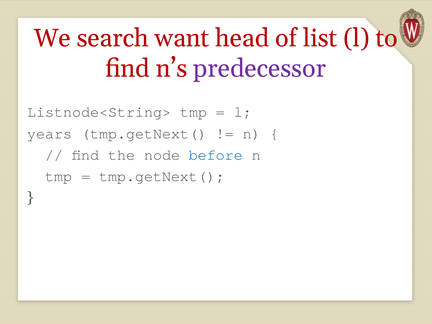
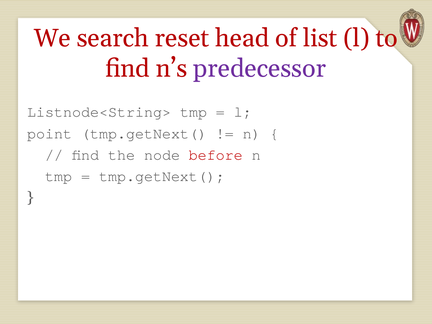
want: want -> reset
years: years -> point
before colour: blue -> red
